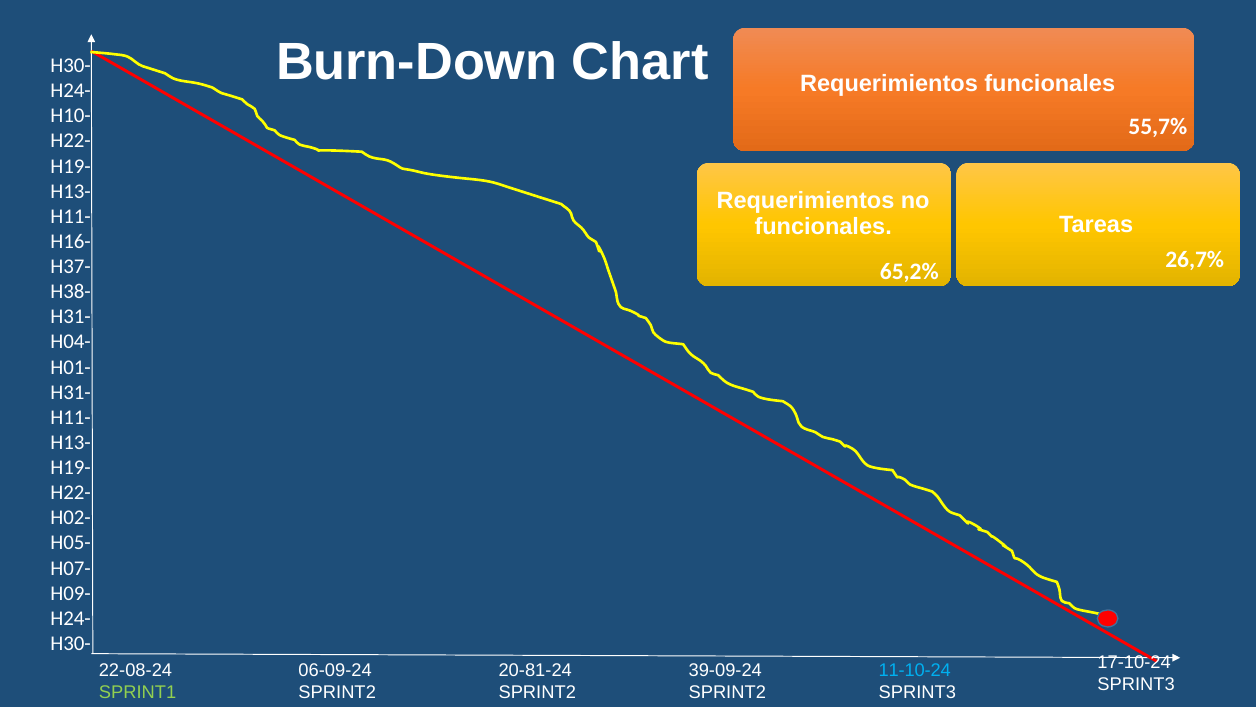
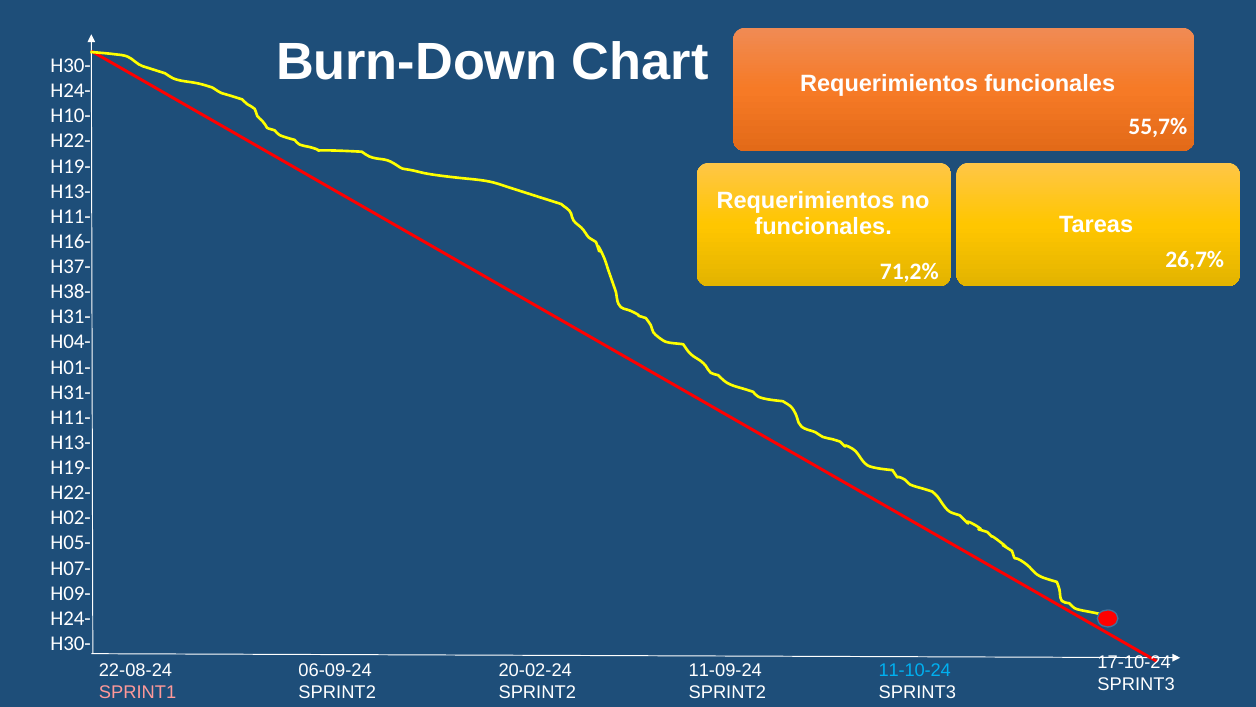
65,2%: 65,2% -> 71,2%
39-09-24: 39-09-24 -> 11-09-24
20-81-24: 20-81-24 -> 20-02-24
SPRINT1 colour: light green -> pink
